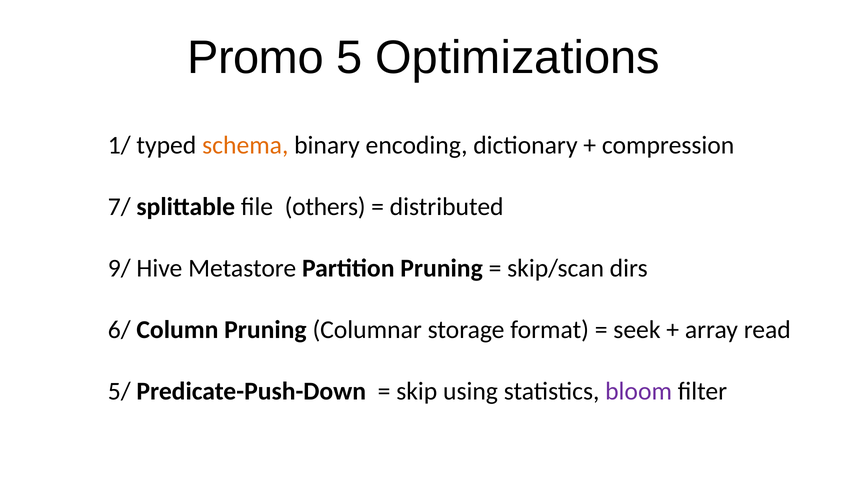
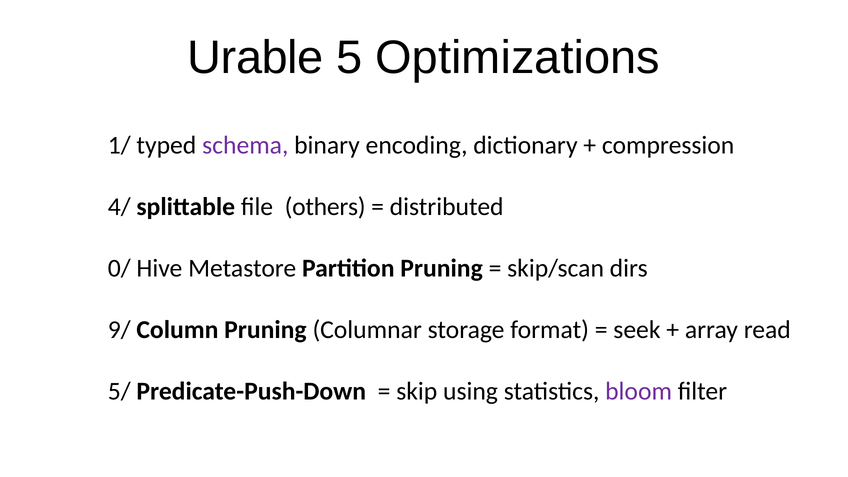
Promo: Promo -> Urable
schema colour: orange -> purple
7/: 7/ -> 4/
9/: 9/ -> 0/
6/: 6/ -> 9/
